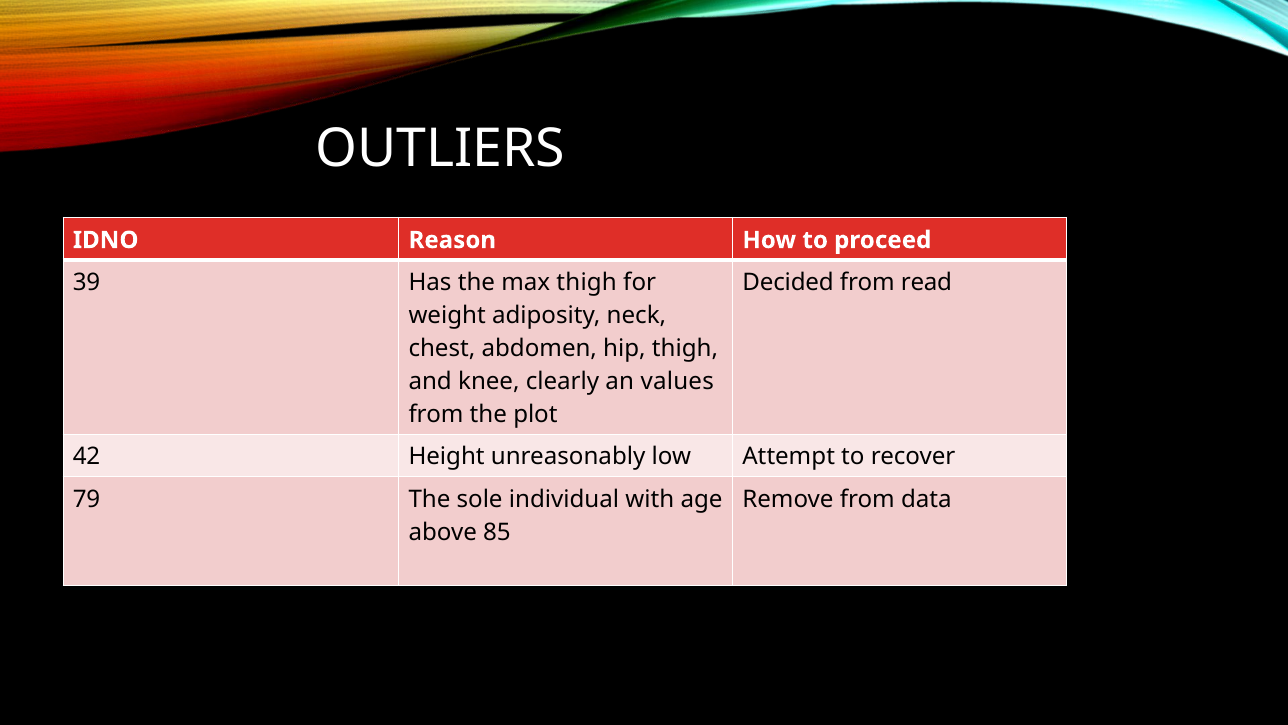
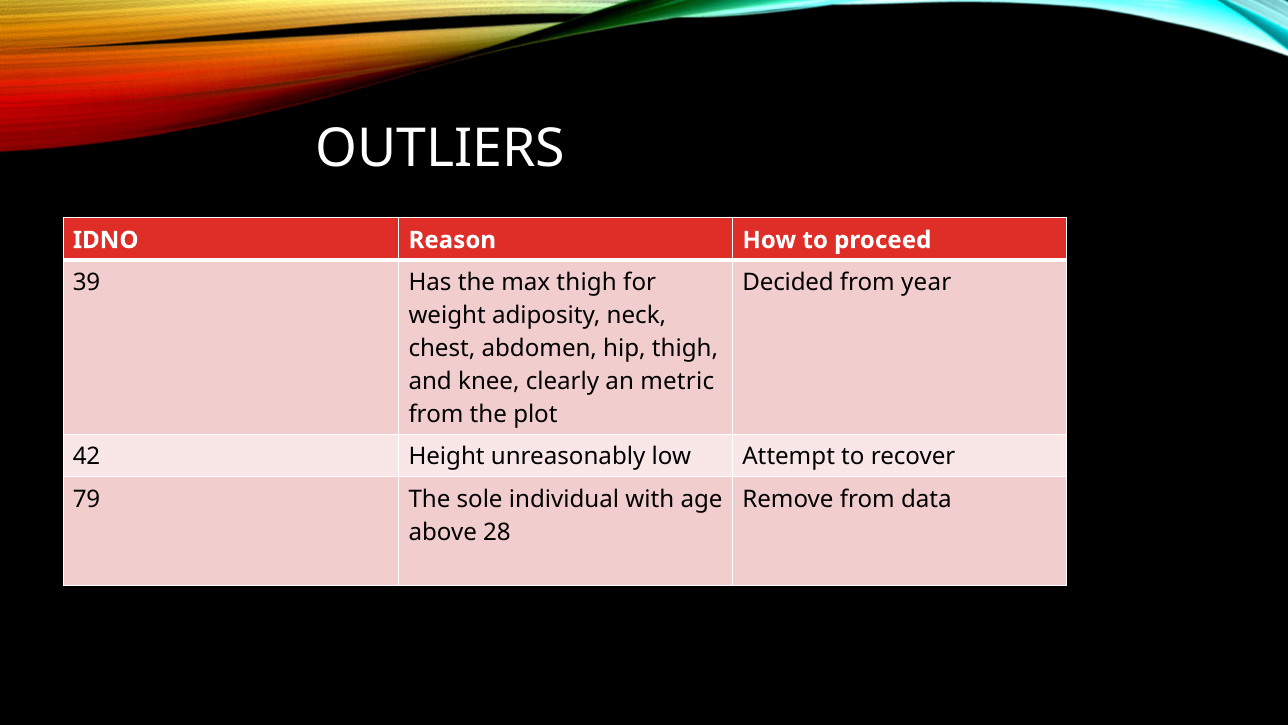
read: read -> year
values: values -> metric
85: 85 -> 28
